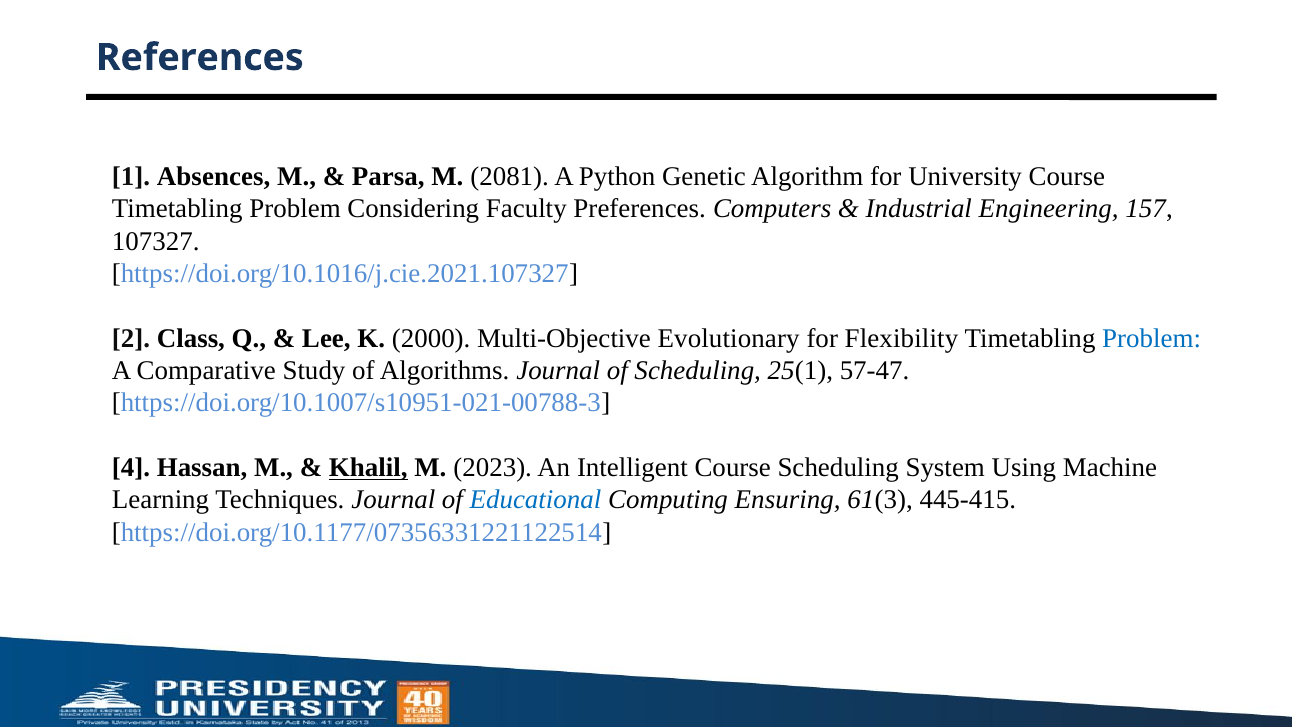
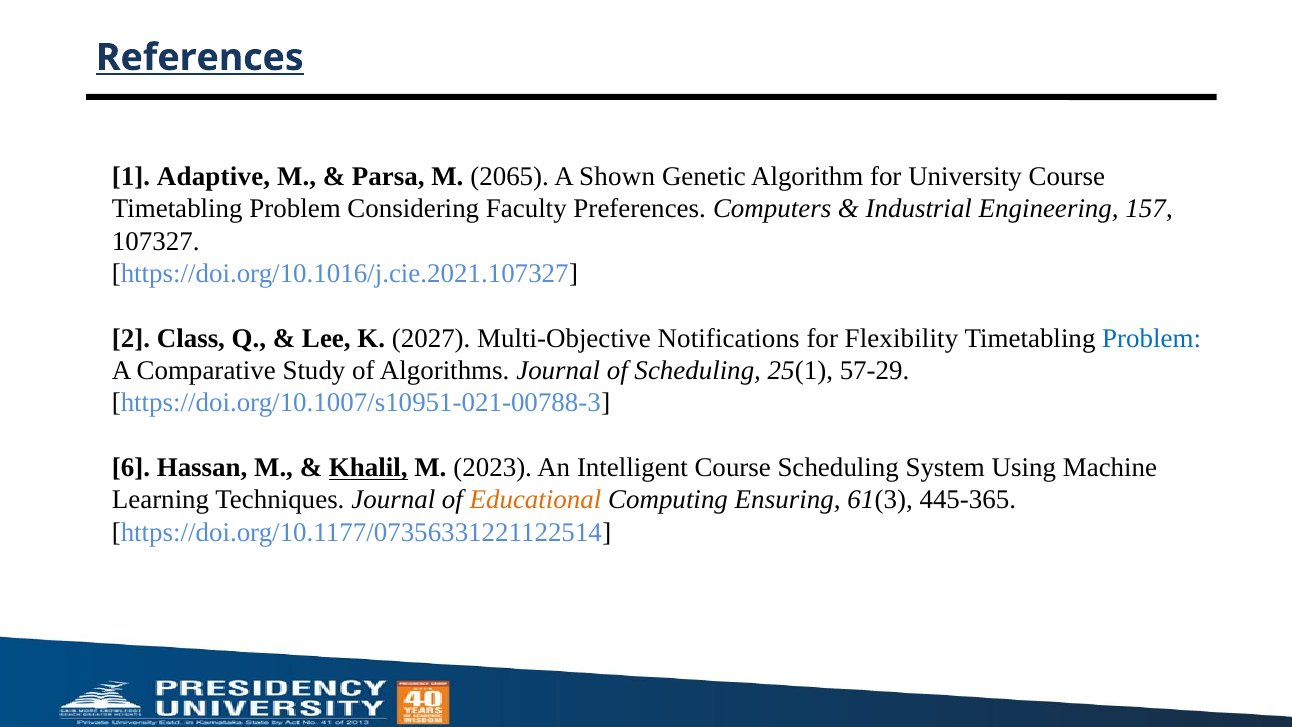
References underline: none -> present
Absences: Absences -> Adaptive
2081: 2081 -> 2065
Python: Python -> Shown
2000: 2000 -> 2027
Evolutionary: Evolutionary -> Notifications
57-47: 57-47 -> 57-29
4: 4 -> 6
Educational colour: blue -> orange
445-415: 445-415 -> 445-365
